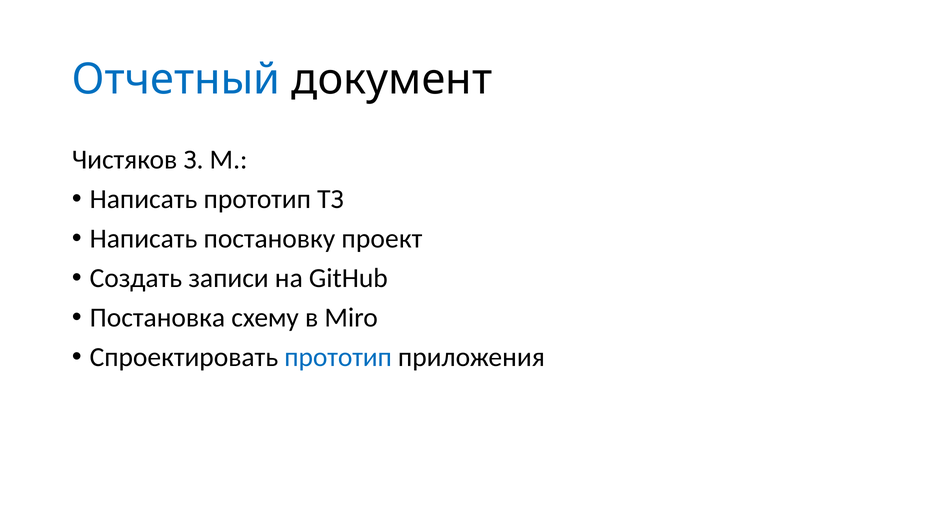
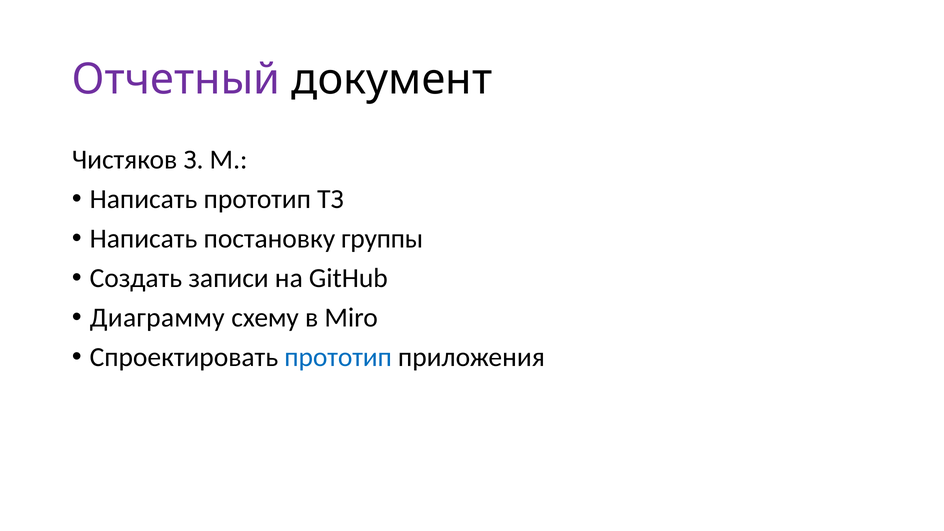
Отчетный colour: blue -> purple
проект: проект -> группы
Постановка: Постановка -> Диаграмму
